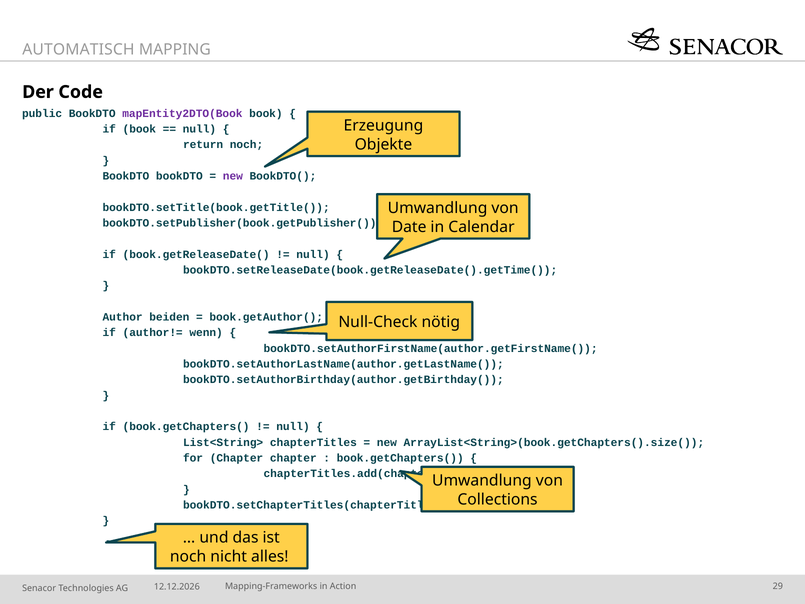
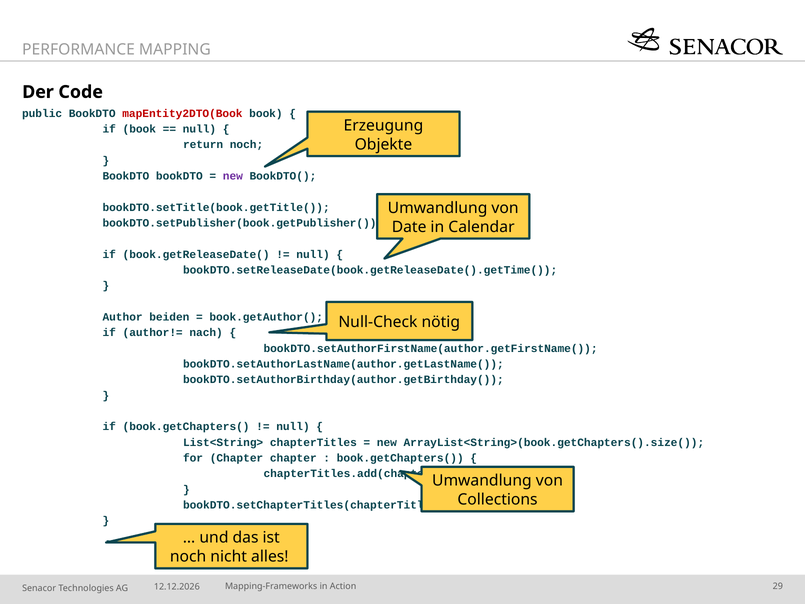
AUTOMATISCH: AUTOMATISCH -> PERFORMANCE
mapEntity2DTO(Book colour: purple -> red
wenn: wenn -> nach
